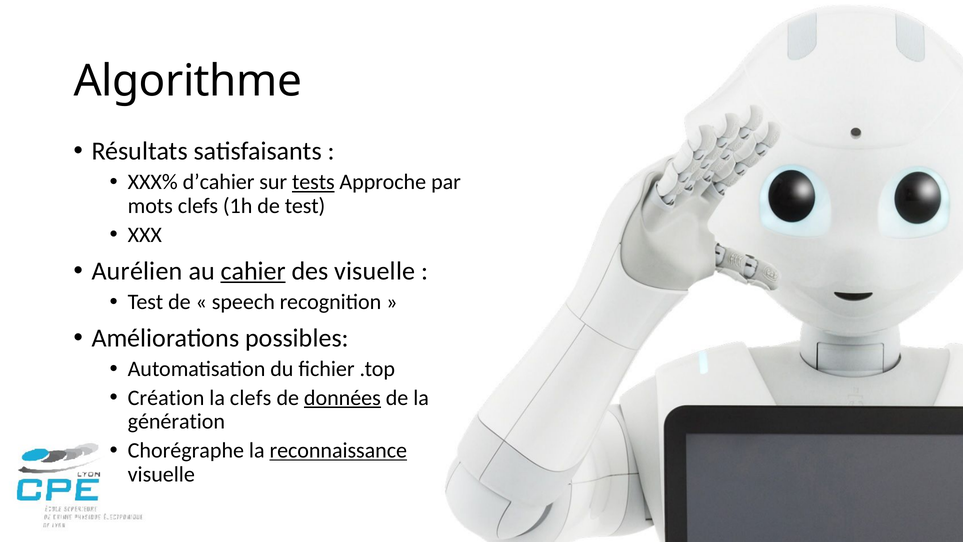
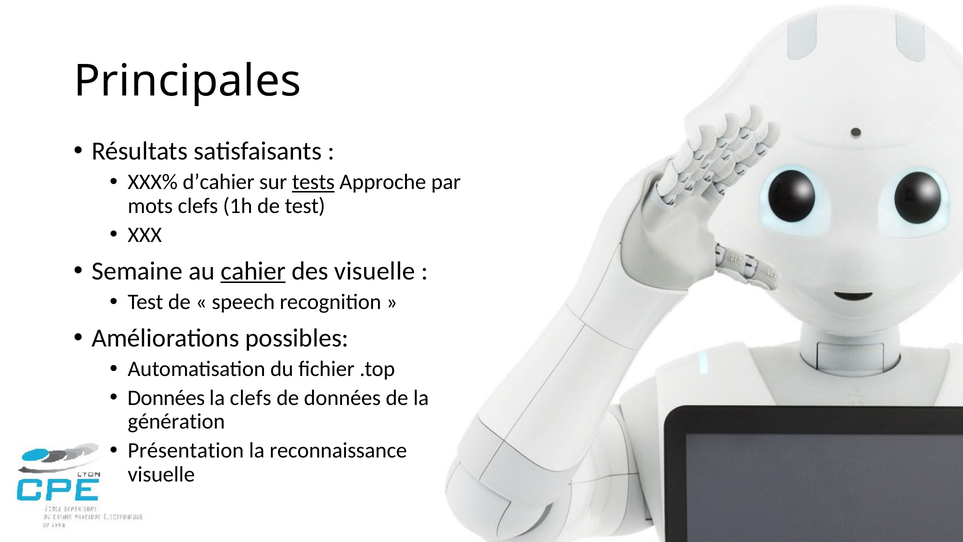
Algorithme: Algorithme -> Principales
Aurélien: Aurélien -> Semaine
Création at (166, 398): Création -> Données
données at (342, 398) underline: present -> none
Chorégraphe: Chorégraphe -> Présentation
reconnaissance underline: present -> none
